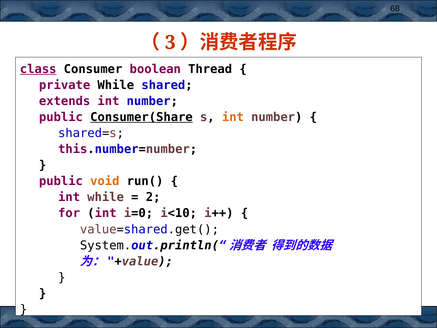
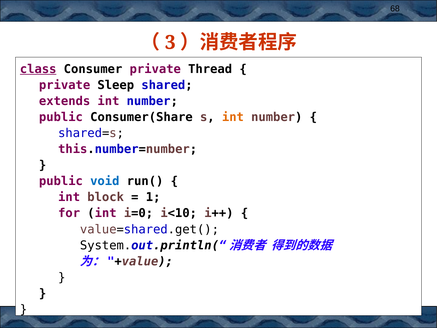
Consumer boolean: boolean -> private
private While: While -> Sleep
Consumer(Share underline: present -> none
void colour: orange -> blue
int while: while -> block
2: 2 -> 1
